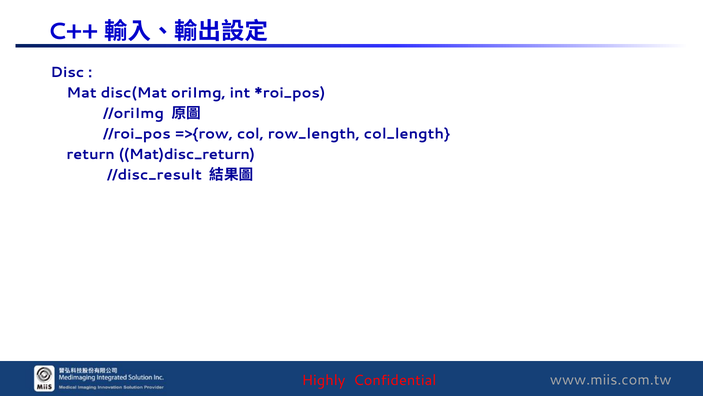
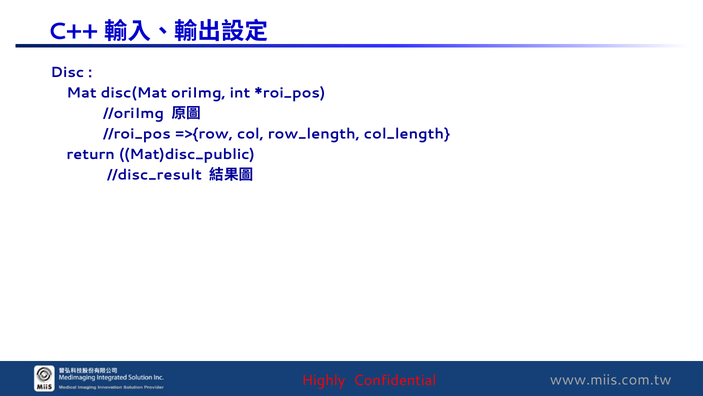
Mat)disc_return: Mat)disc_return -> Mat)disc_public
